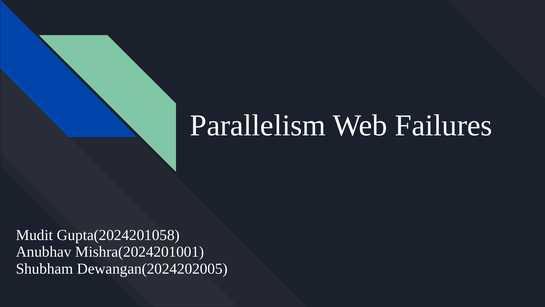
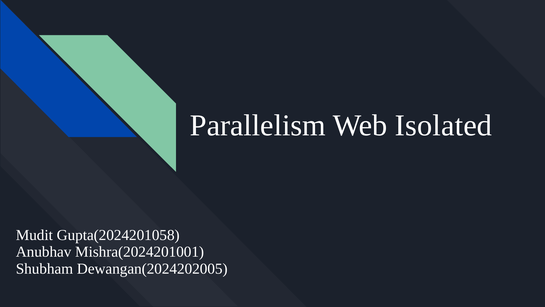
Failures: Failures -> Isolated
